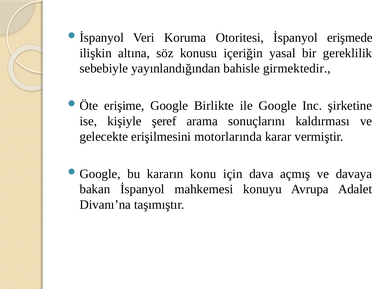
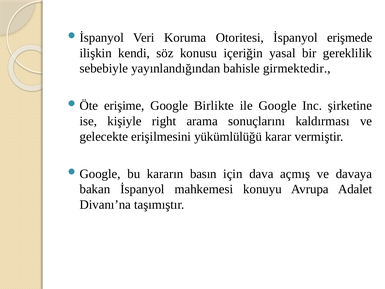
altına: altına -> kendi
şeref: şeref -> right
motorlarında: motorlarında -> yükümlülüğü
konu: konu -> basın
